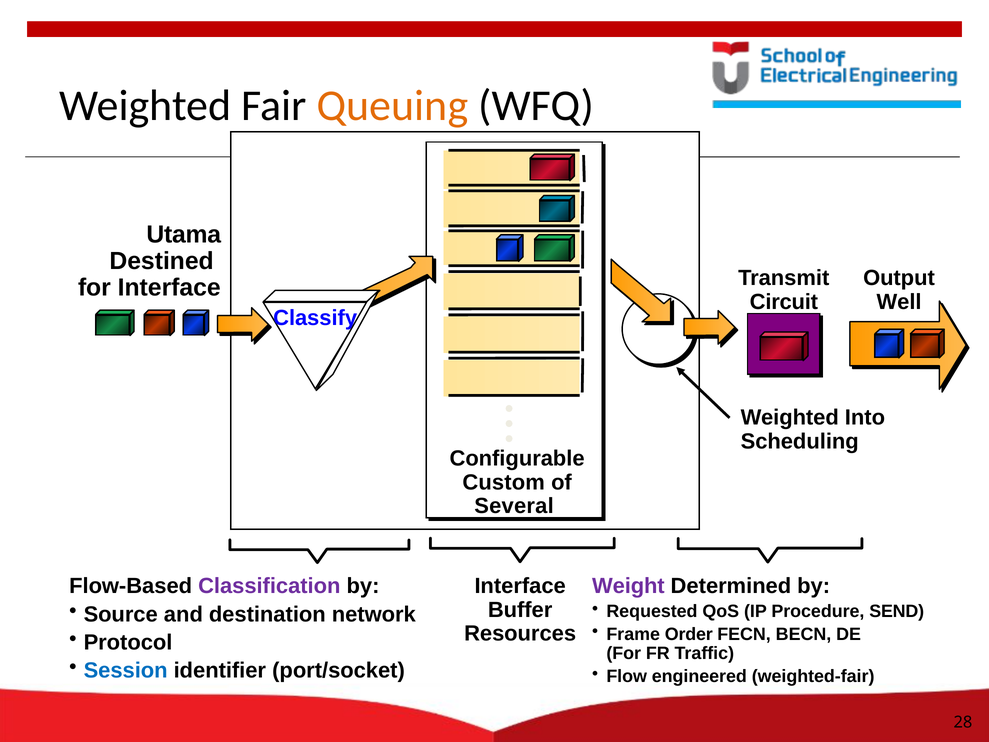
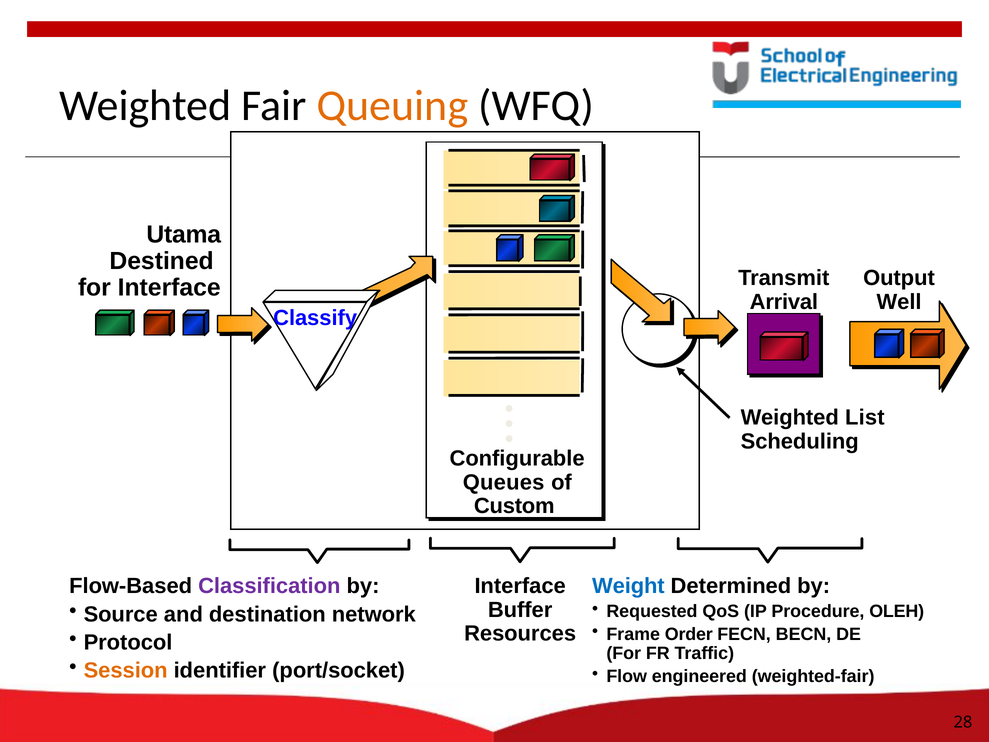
Circuit: Circuit -> Arrival
Into: Into -> List
Custom: Custom -> Queues
Several: Several -> Custom
Weight colour: purple -> blue
SEND: SEND -> OLEH
Session colour: blue -> orange
